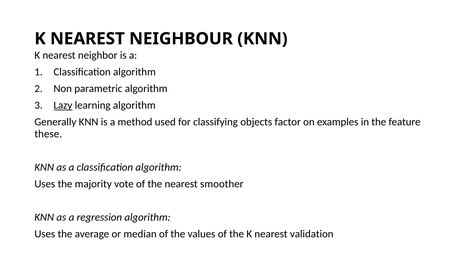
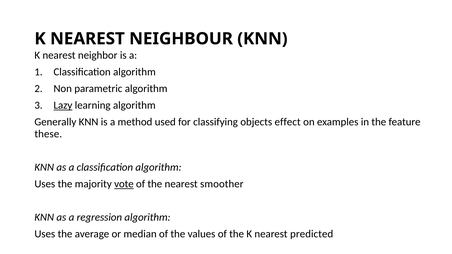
factor: factor -> effect
vote underline: none -> present
validation: validation -> predicted
